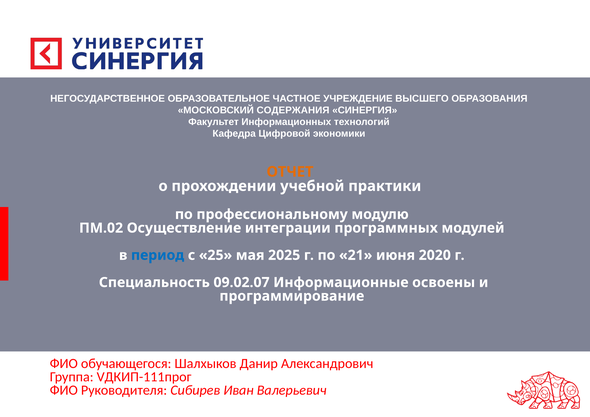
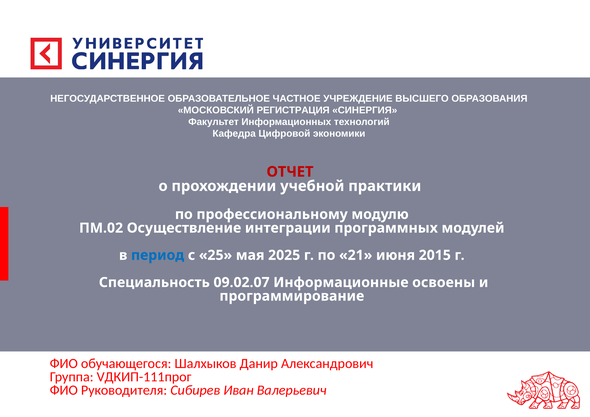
СОДЕРЖАНИЯ: СОДЕРЖАНИЯ -> РЕГИСТРАЦИЯ
ОТЧЕТ colour: orange -> red
2020: 2020 -> 2015
